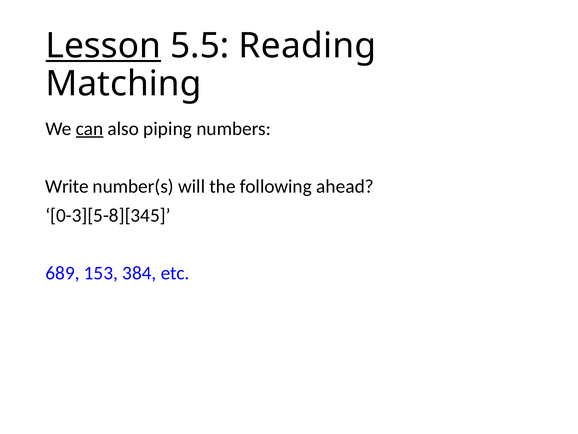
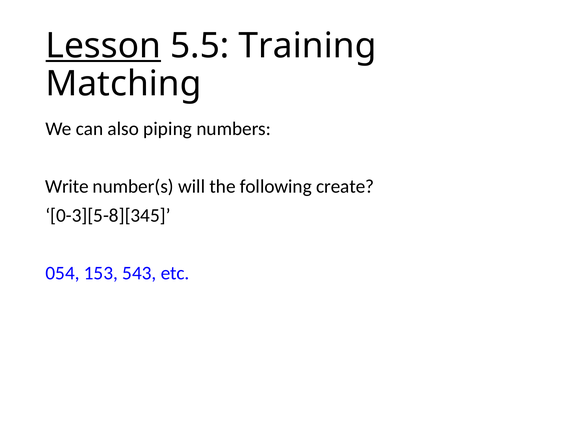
Reading: Reading -> Training
can underline: present -> none
ahead: ahead -> create
689: 689 -> 054
384: 384 -> 543
